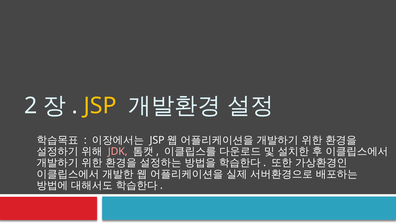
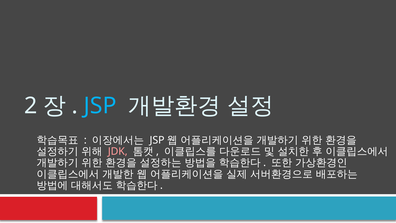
JSP colour: yellow -> light blue
